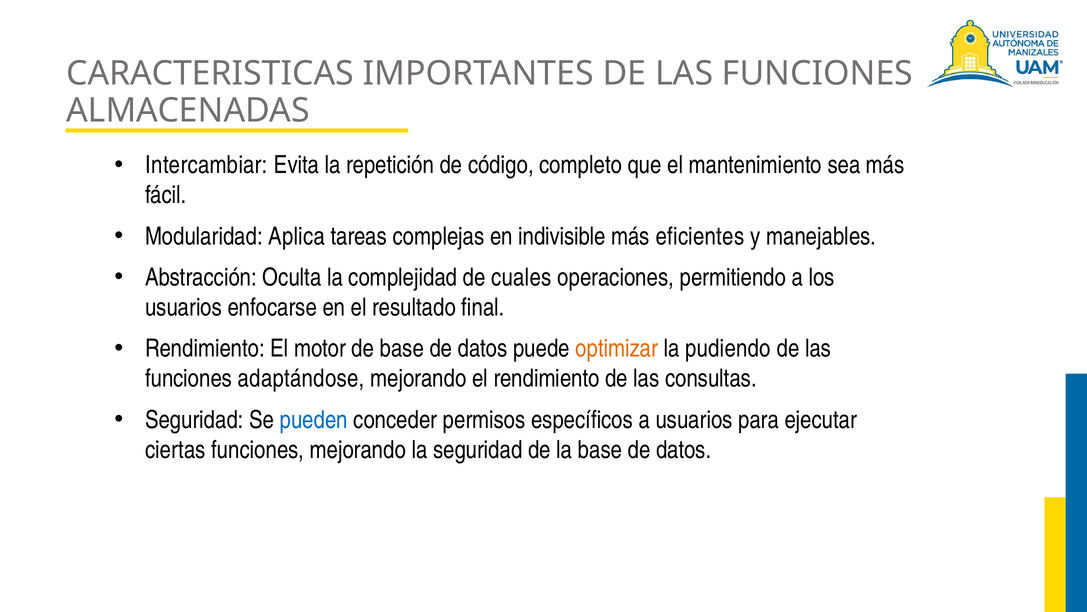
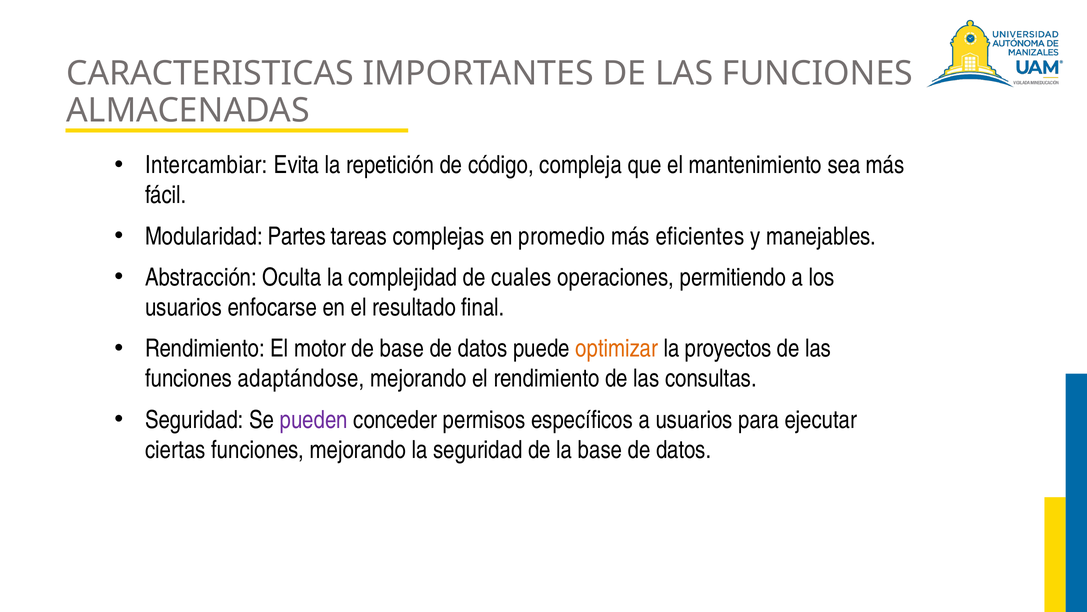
completo: completo -> compleja
Aplica: Aplica -> Partes
indivisible: indivisible -> promedio
pudiendo: pudiendo -> proyectos
pueden colour: blue -> purple
